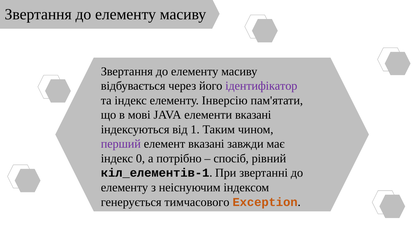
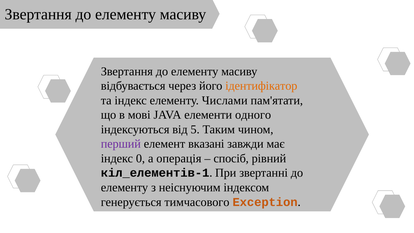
ідентифікатор colour: purple -> orange
Інверсію: Інверсію -> Числами
елементи вказані: вказані -> одного
1: 1 -> 5
потрібно: потрібно -> операція
